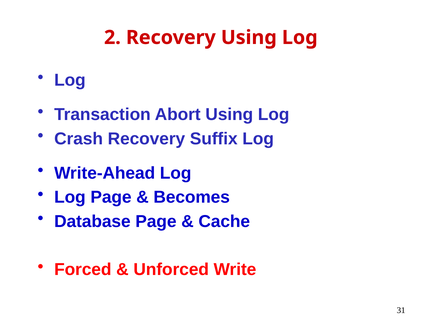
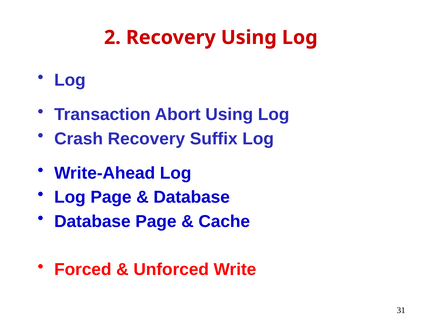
Becomes at (192, 197): Becomes -> Database
